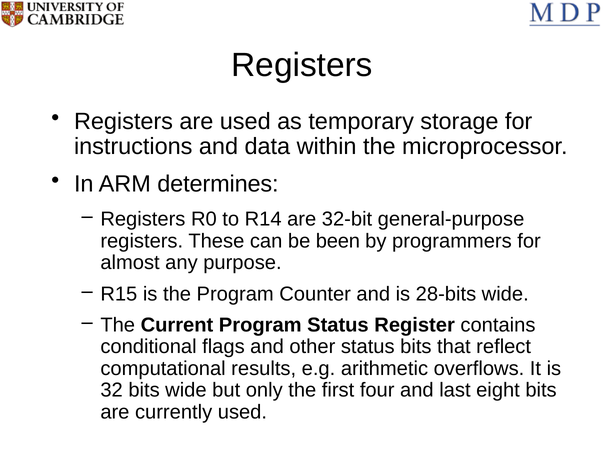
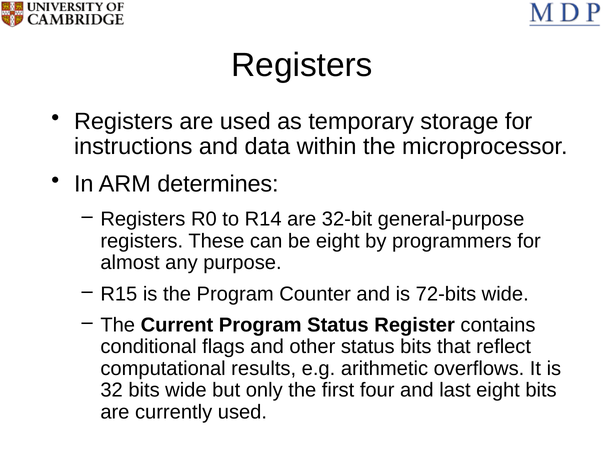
be been: been -> eight
28-bits: 28-bits -> 72-bits
